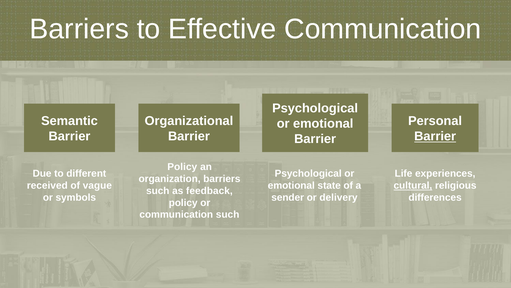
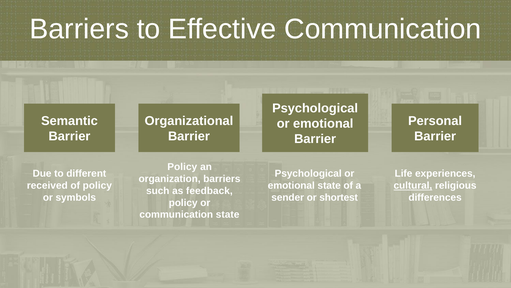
Barrier at (435, 136) underline: present -> none
of vague: vague -> policy
delivery: delivery -> shortest
communication such: such -> state
